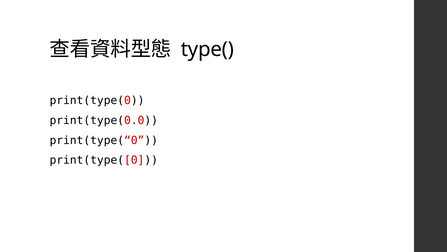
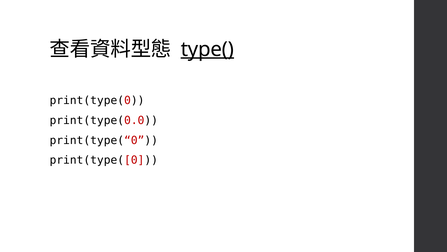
type( underline: none -> present
